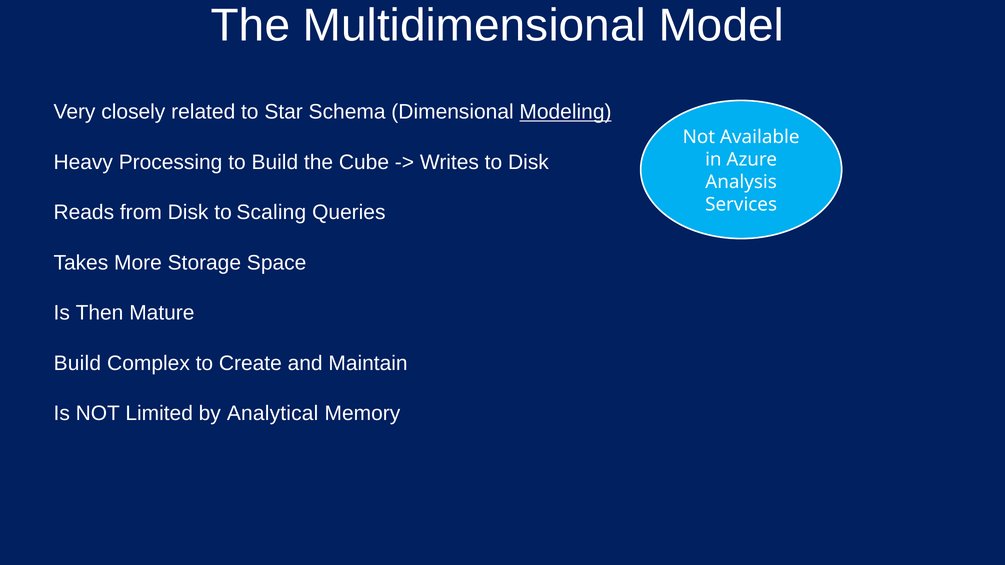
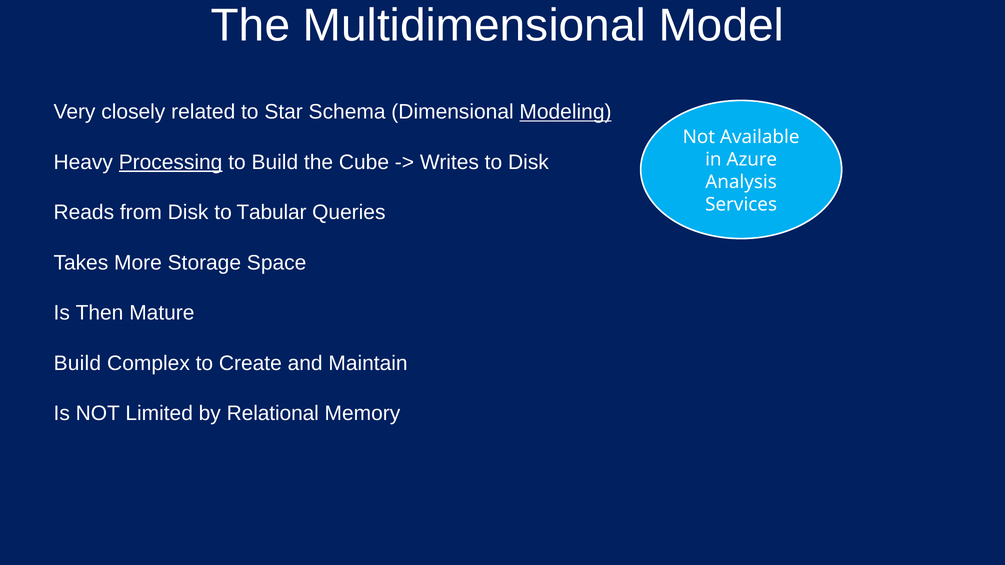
Processing underline: none -> present
Scaling: Scaling -> Tabular
Analytical: Analytical -> Relational
